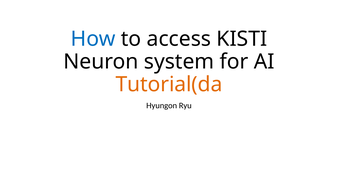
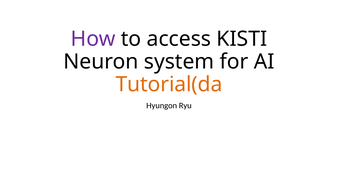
How colour: blue -> purple
